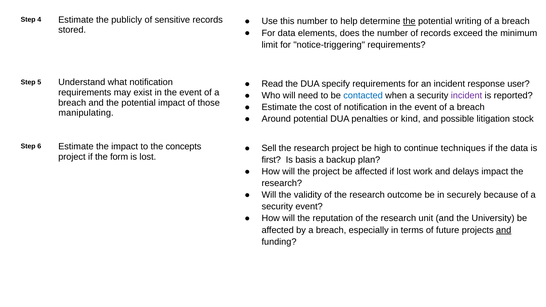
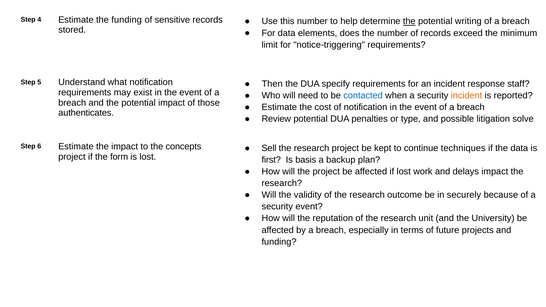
the publicly: publicly -> funding
Read: Read -> Then
user: user -> staff
incident at (467, 96) colour: purple -> orange
manipulating: manipulating -> authenticates
Around: Around -> Review
kind: kind -> type
stock: stock -> solve
high: high -> kept
and at (504, 230) underline: present -> none
